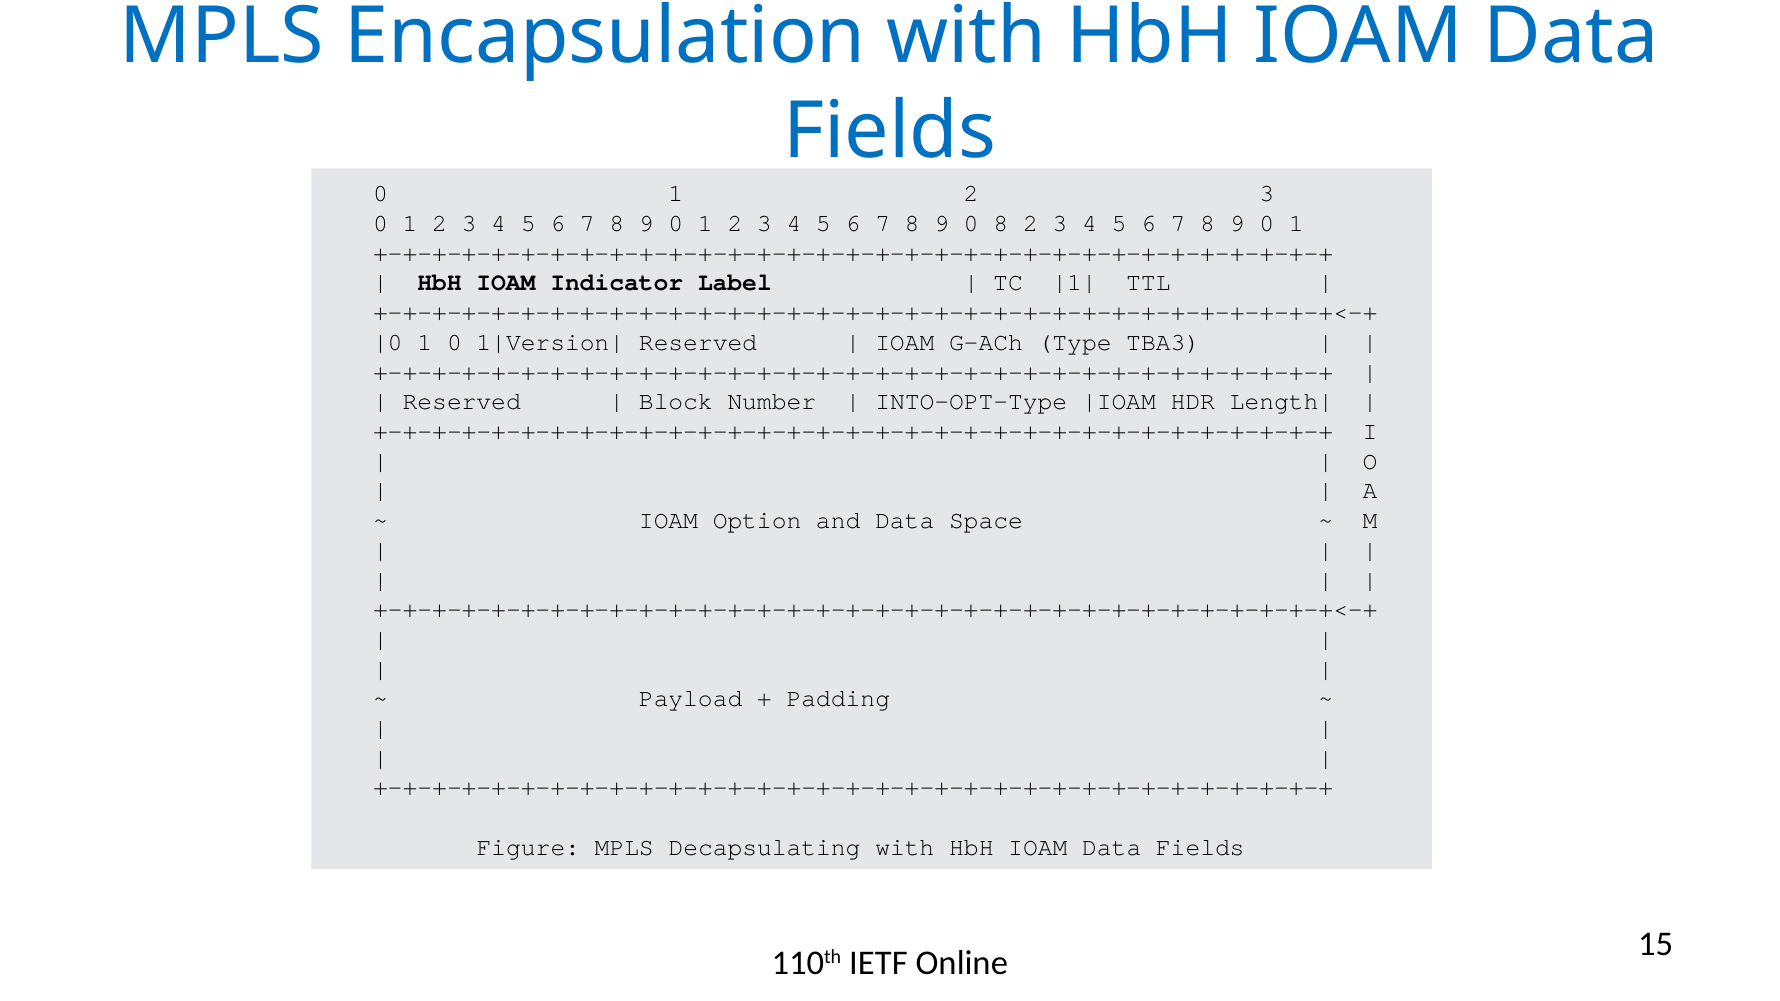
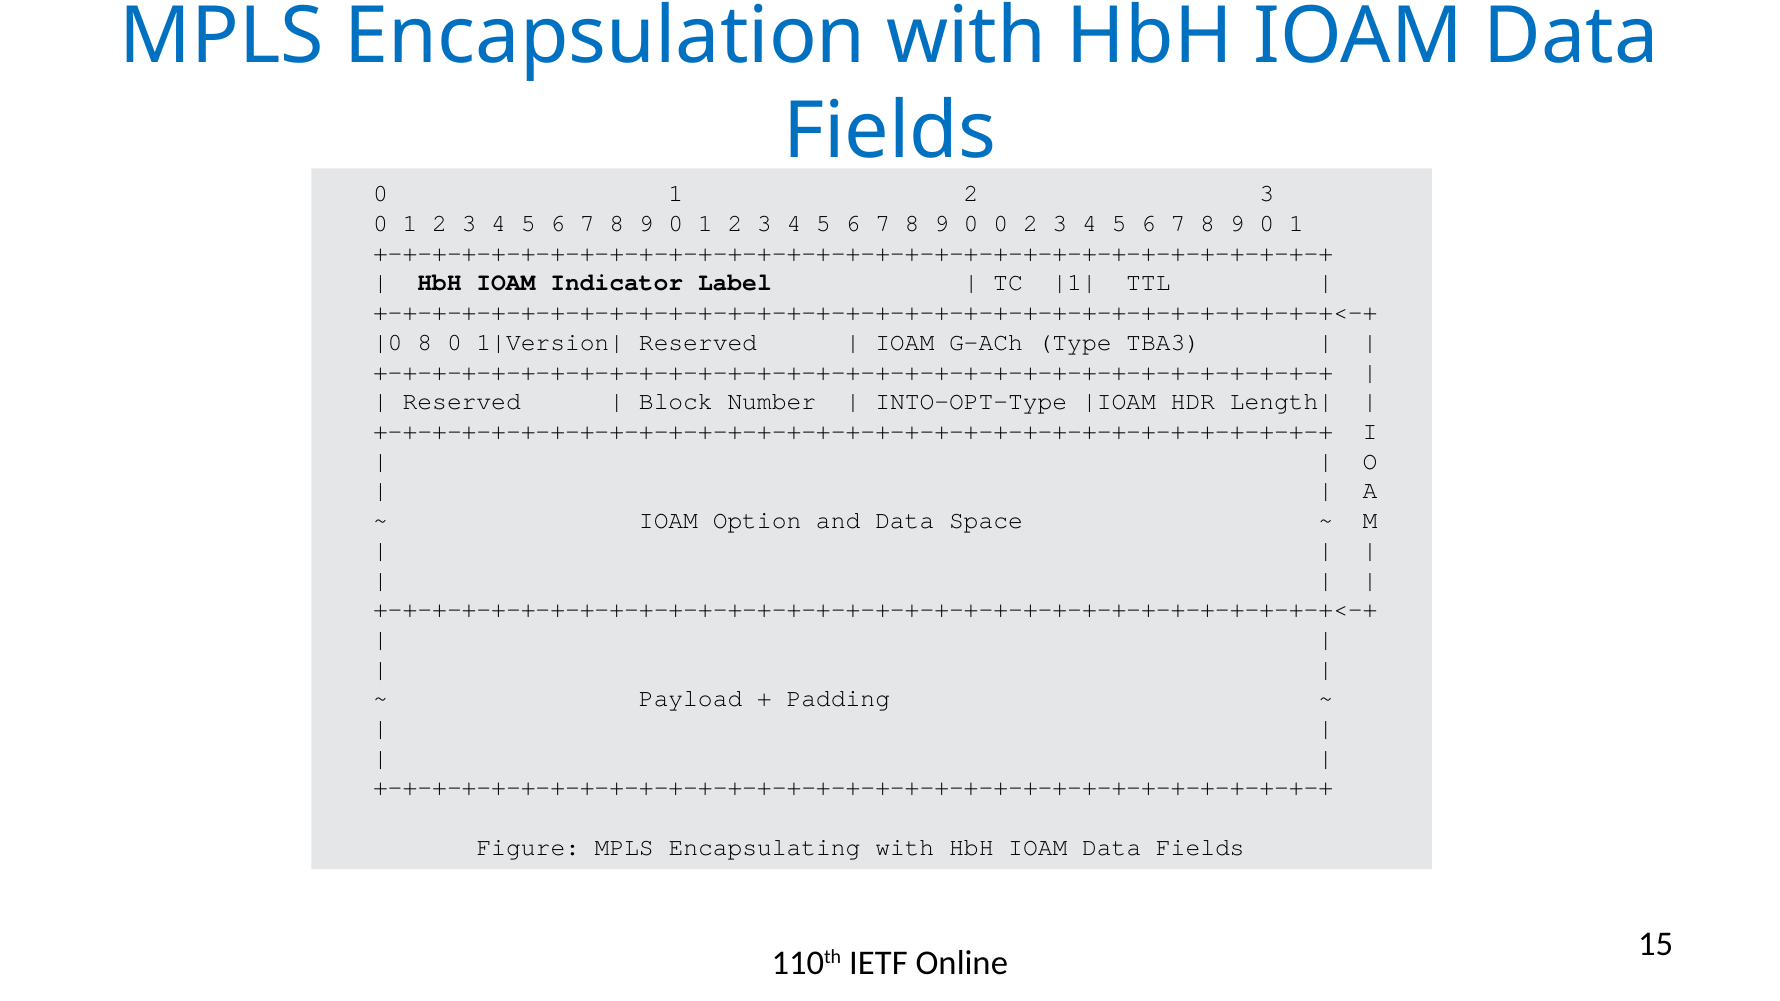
0 8: 8 -> 0
1 at (425, 342): 1 -> 8
Decapsulating: Decapsulating -> Encapsulating
